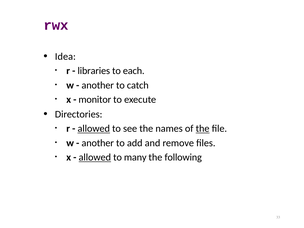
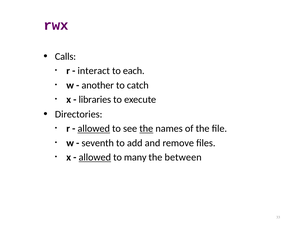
Idea: Idea -> Calls
libraries: libraries -> interact
monitor: monitor -> libraries
the at (146, 129) underline: none -> present
the at (203, 129) underline: present -> none
another at (98, 143): another -> seventh
following: following -> between
